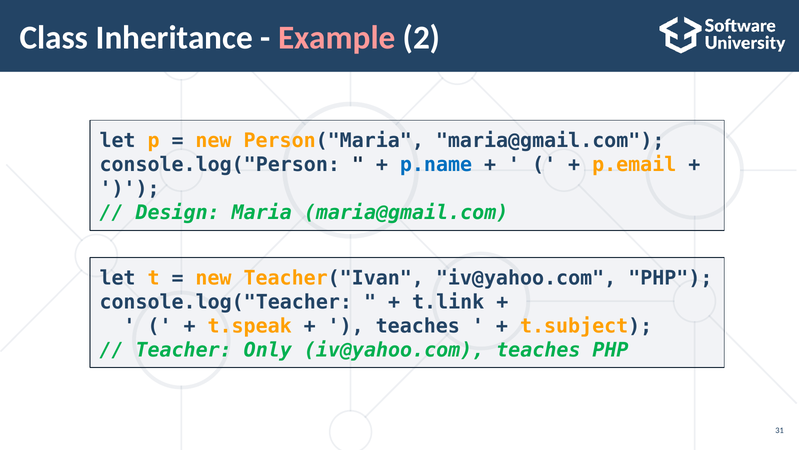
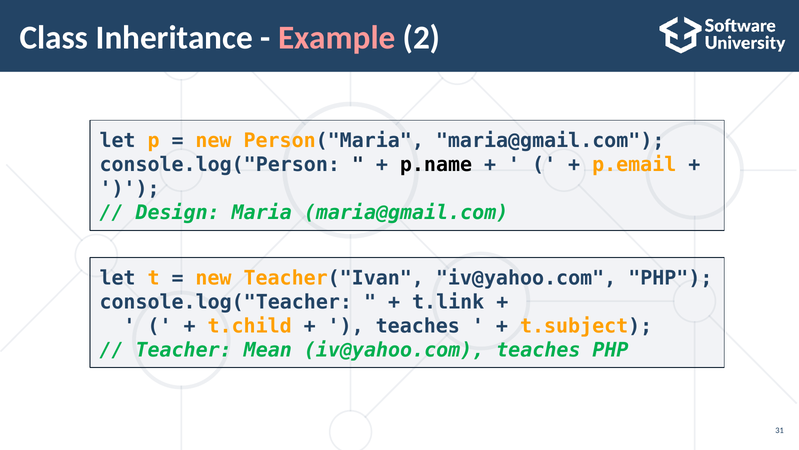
p.name colour: blue -> black
t.speak: t.speak -> t.child
Only: Only -> Mean
